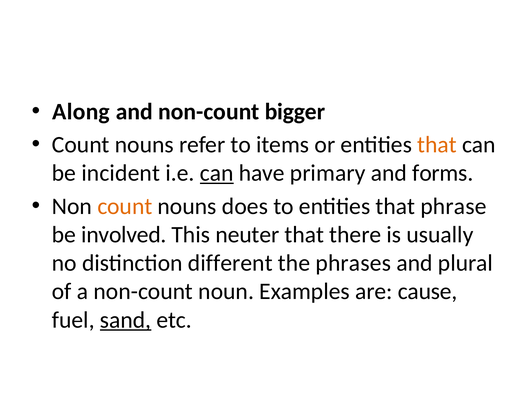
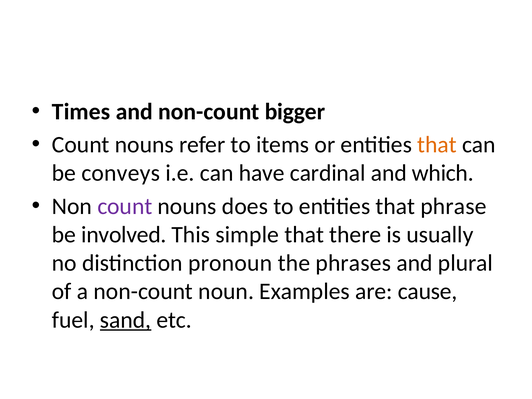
Along: Along -> Times
incident: incident -> conveys
can at (217, 173) underline: present -> none
primary: primary -> cardinal
forms: forms -> which
count at (125, 206) colour: orange -> purple
neuter: neuter -> simple
different: different -> pronoun
